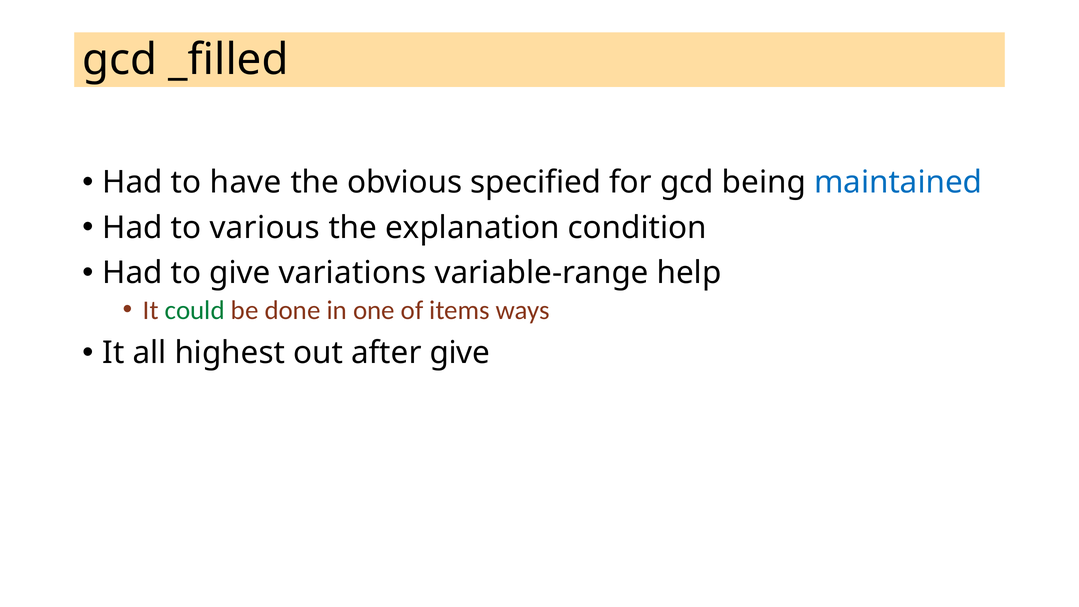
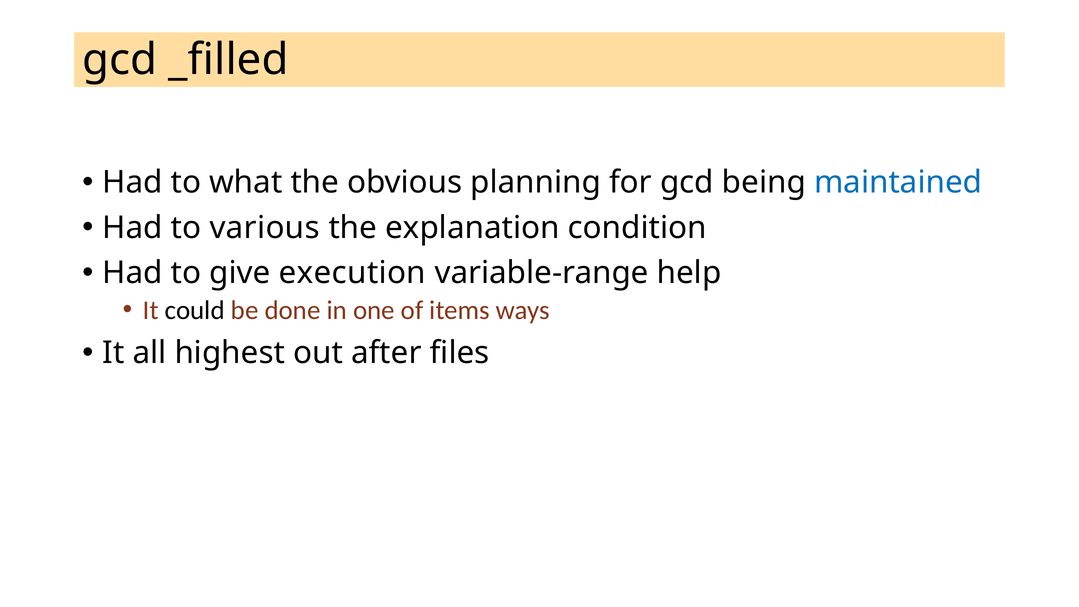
have: have -> what
specified: specified -> planning
variations: variations -> execution
could colour: green -> black
after give: give -> files
